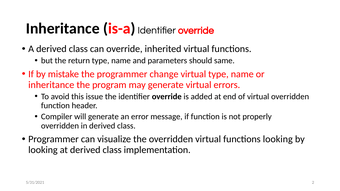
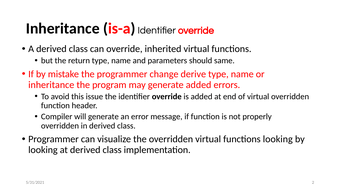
change virtual: virtual -> derive
generate virtual: virtual -> added
